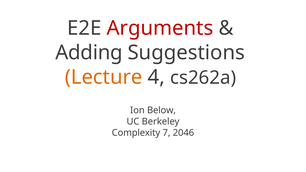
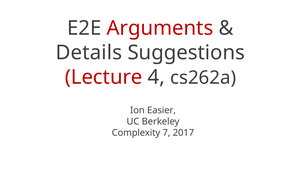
Adding: Adding -> Details
Lecture colour: orange -> red
Below: Below -> Easier
2046: 2046 -> 2017
